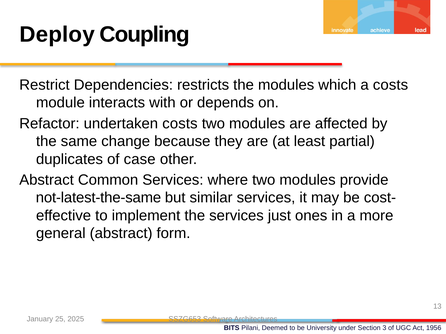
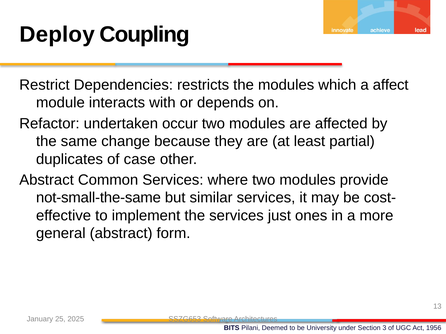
a costs: costs -> affect
undertaken costs: costs -> occur
not-latest-the-same: not-latest-the-same -> not-small-the-same
